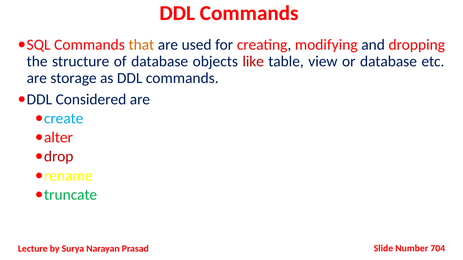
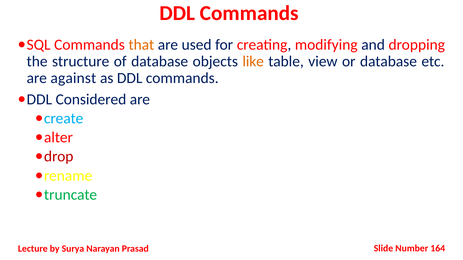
like colour: red -> orange
storage: storage -> against
704: 704 -> 164
